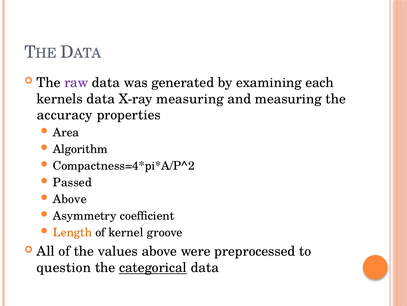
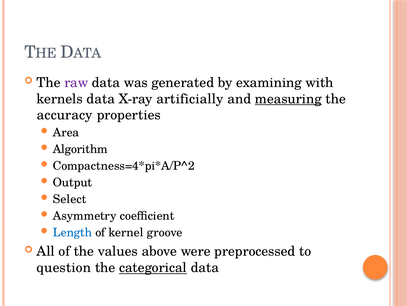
each: each -> with
X-ray measuring: measuring -> artificially
measuring at (288, 99) underline: none -> present
Passed: Passed -> Output
Above at (70, 199): Above -> Select
Length colour: orange -> blue
